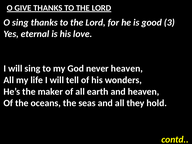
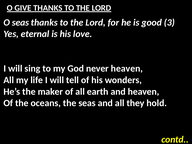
O sing: sing -> seas
